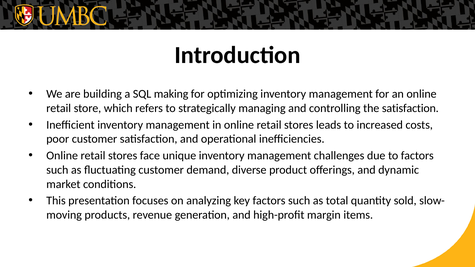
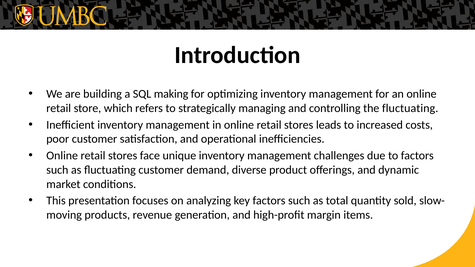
the satisfaction: satisfaction -> fluctuating
